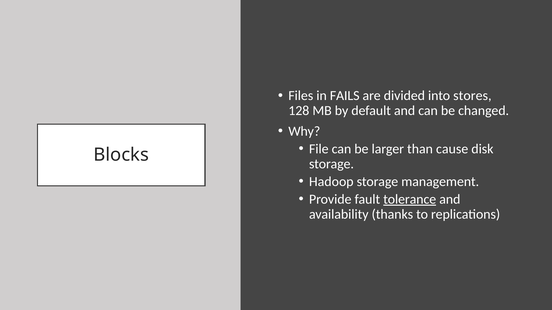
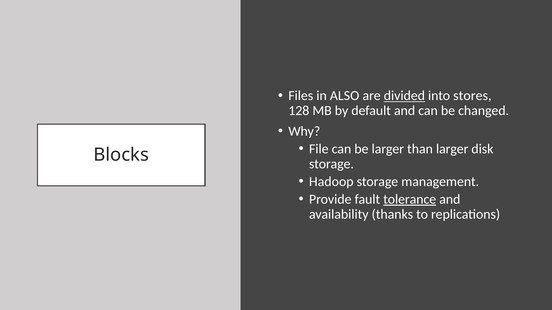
FAILS: FAILS -> ALSO
divided underline: none -> present
than cause: cause -> larger
